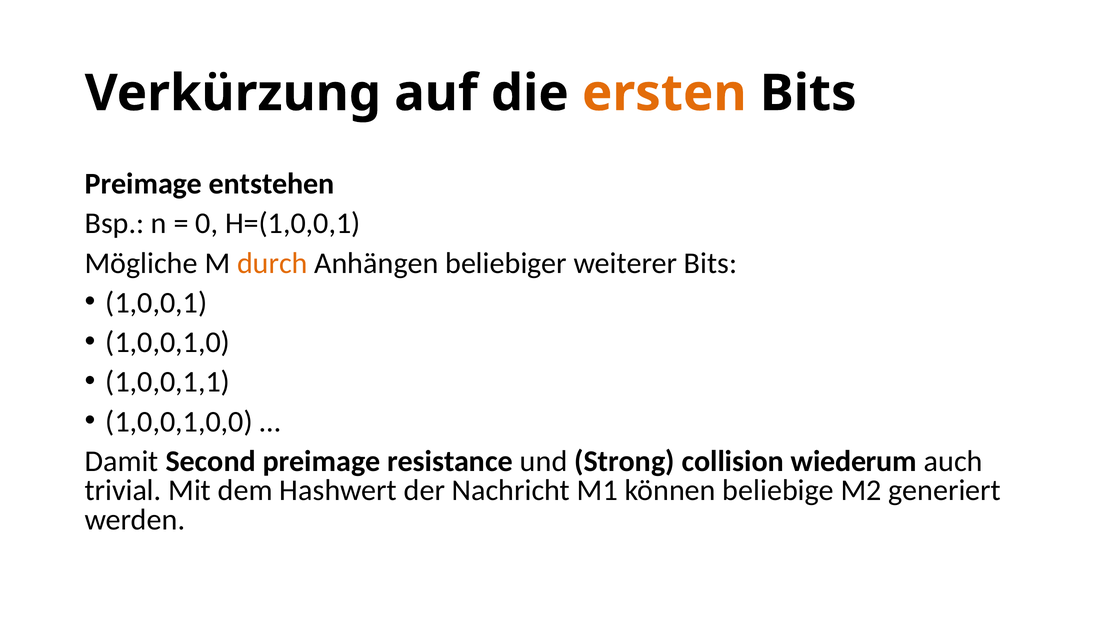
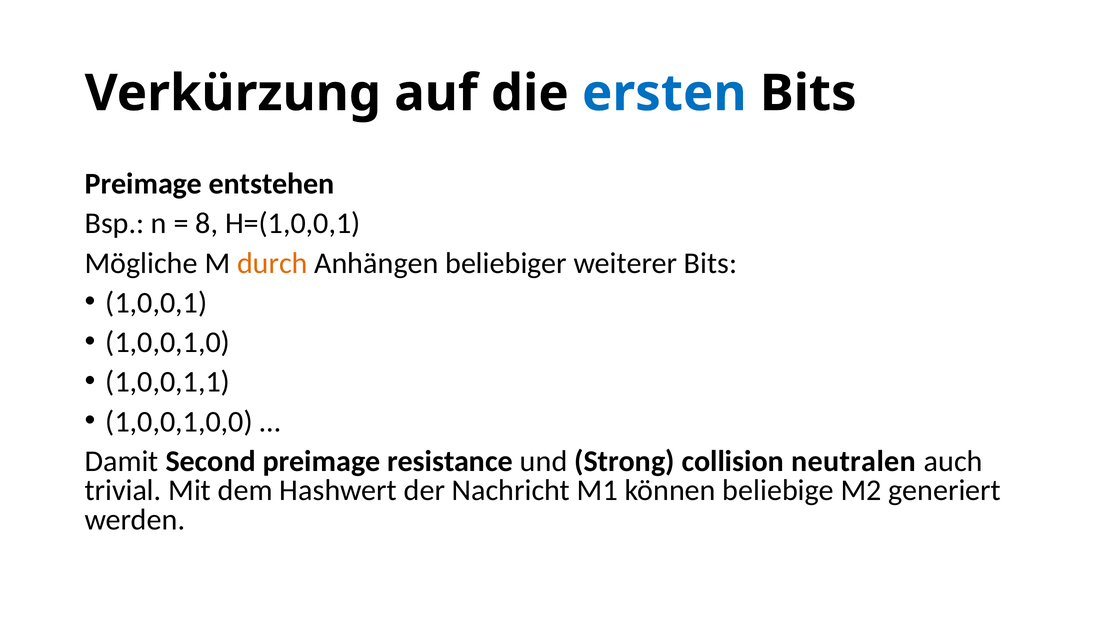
ersten colour: orange -> blue
0: 0 -> 8
wiederum: wiederum -> neutralen
